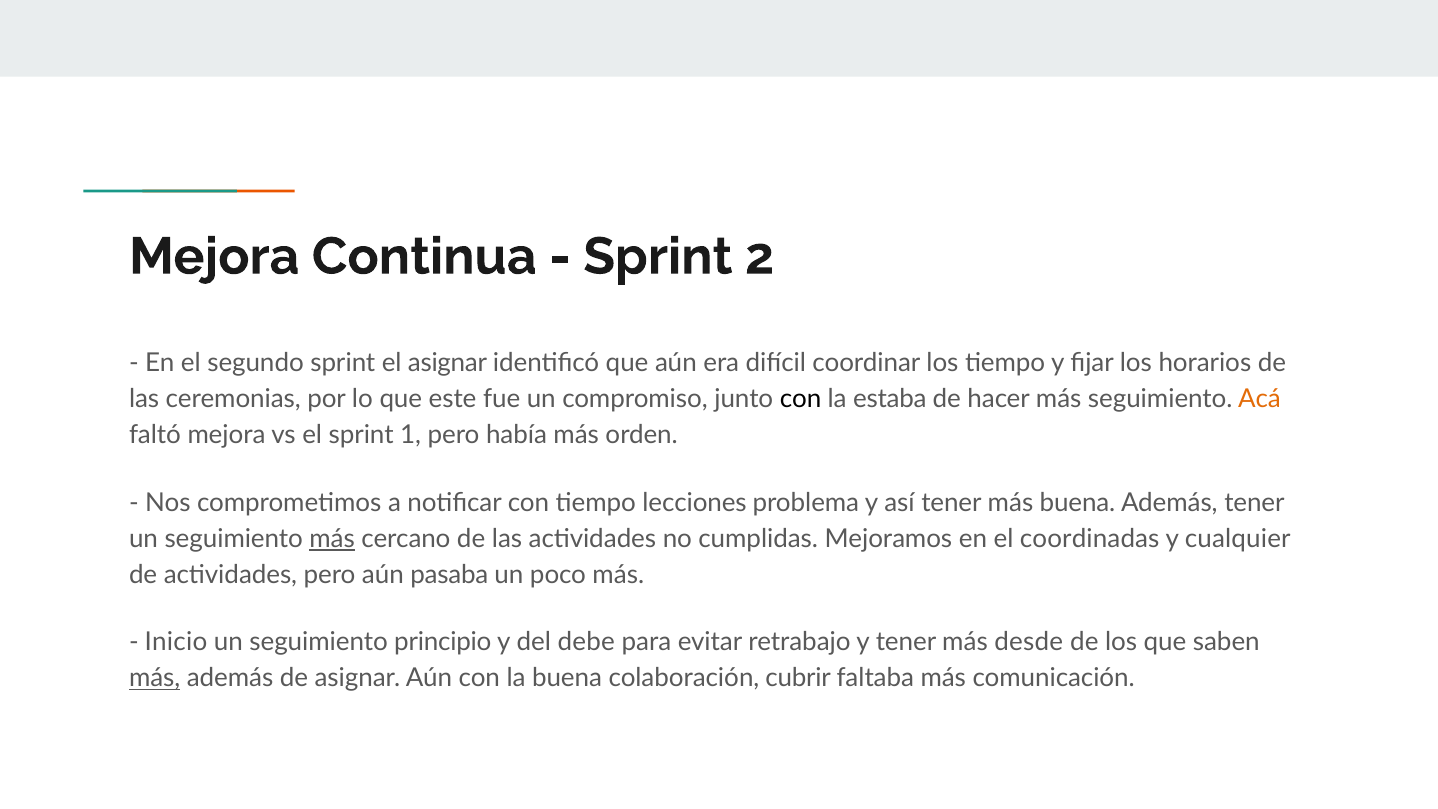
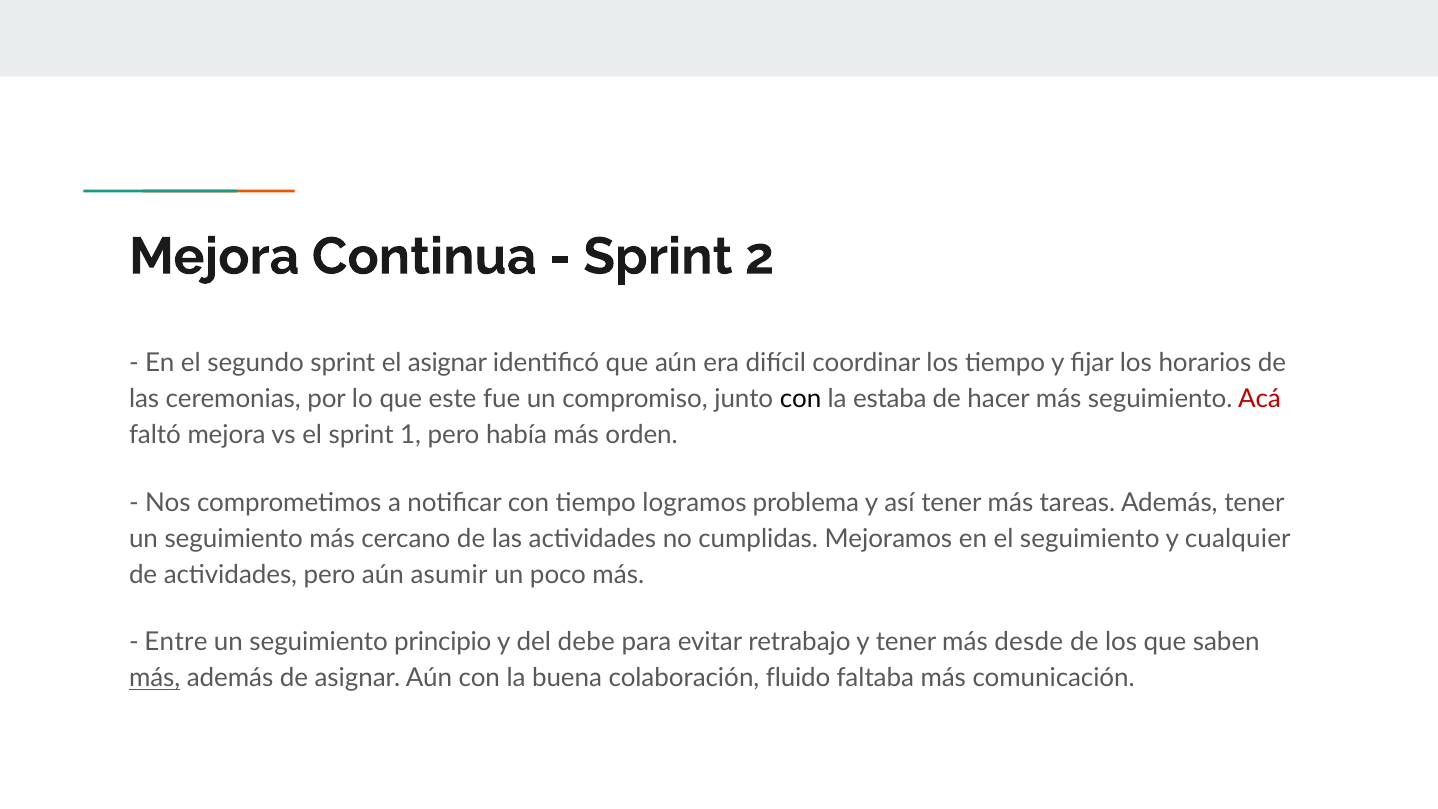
Acá colour: orange -> red
lecciones: lecciones -> logramos
más buena: buena -> tareas
más at (332, 539) underline: present -> none
el coordinadas: coordinadas -> seguimiento
pasaba: pasaba -> asumir
Inicio: Inicio -> Entre
cubrir: cubrir -> fluido
